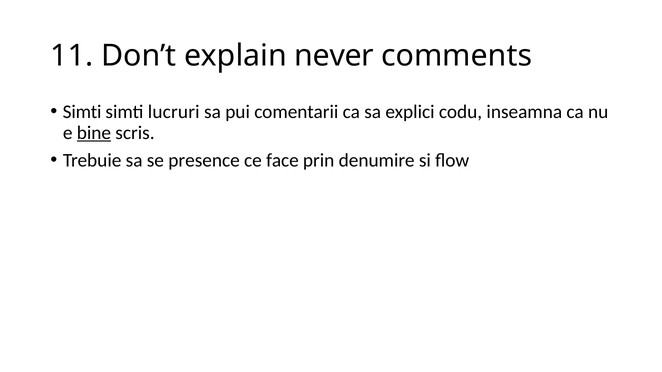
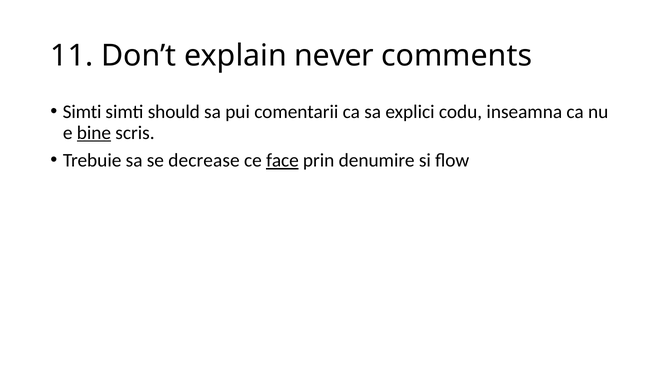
lucruri: lucruri -> should
presence: presence -> decrease
face underline: none -> present
